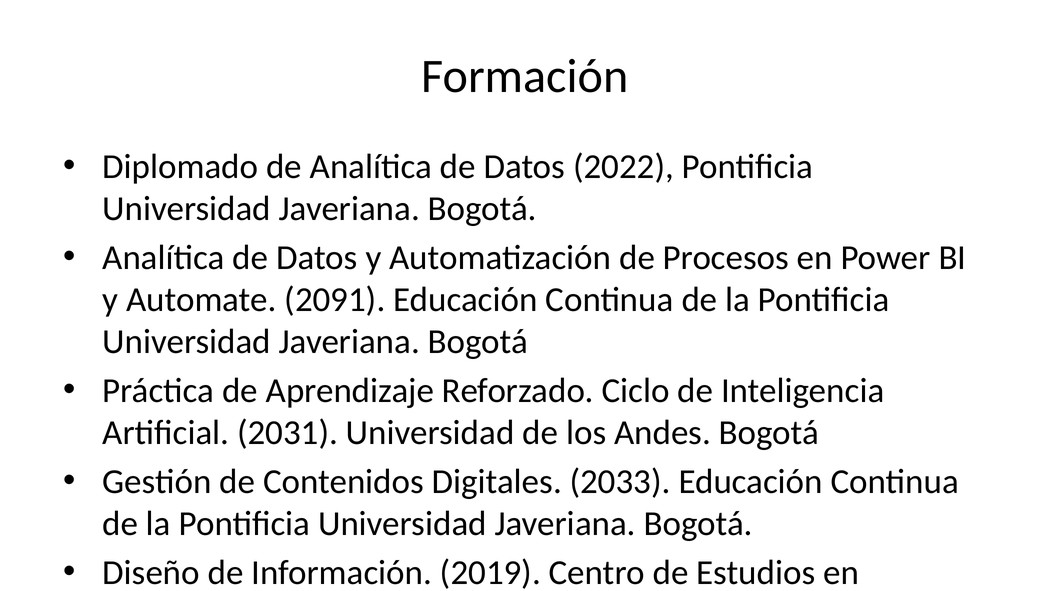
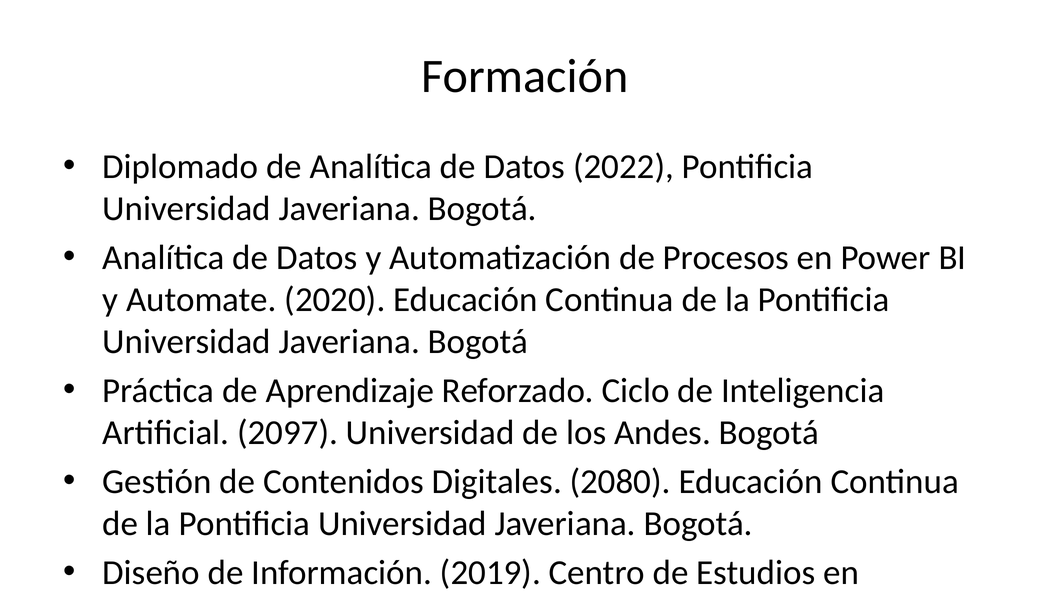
2091: 2091 -> 2020
2031: 2031 -> 2097
2033: 2033 -> 2080
